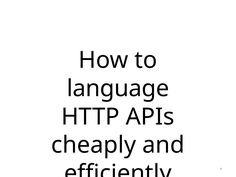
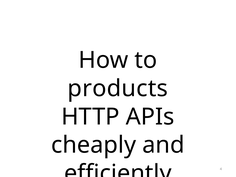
language: language -> products
